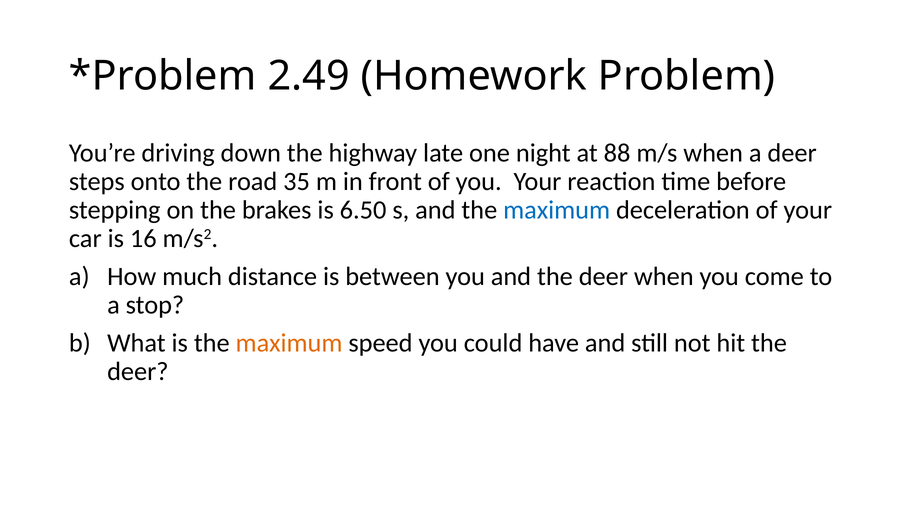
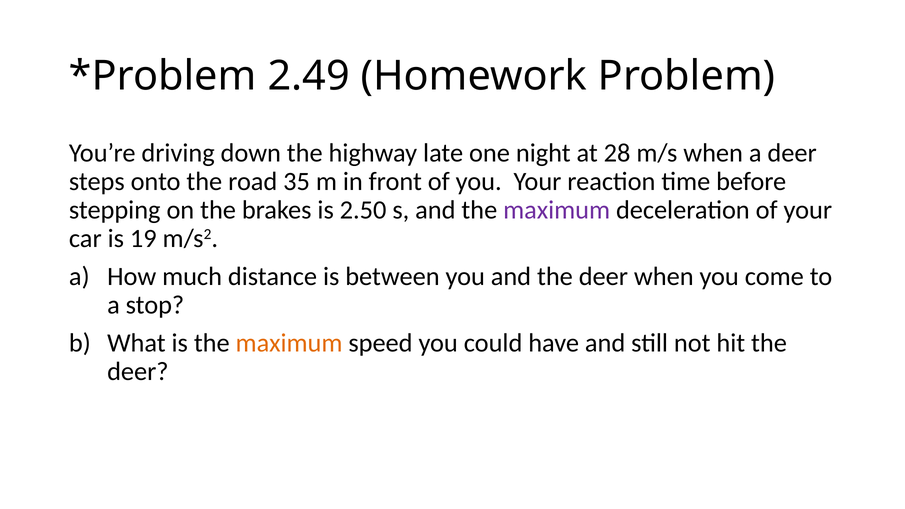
88: 88 -> 28
6.50: 6.50 -> 2.50
maximum at (557, 210) colour: blue -> purple
16: 16 -> 19
